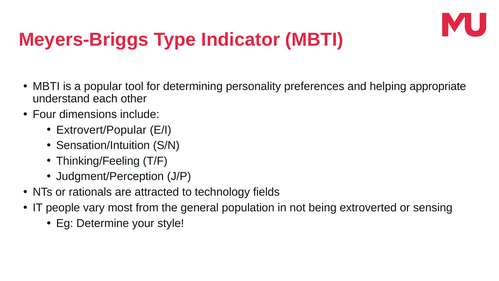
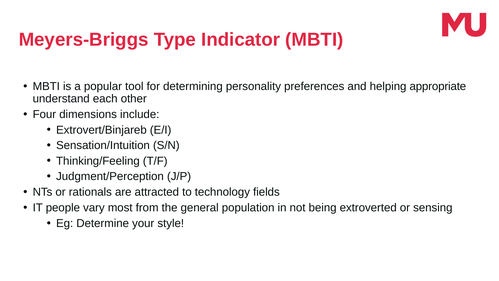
Extrovert/Popular: Extrovert/Popular -> Extrovert/Binjareb
